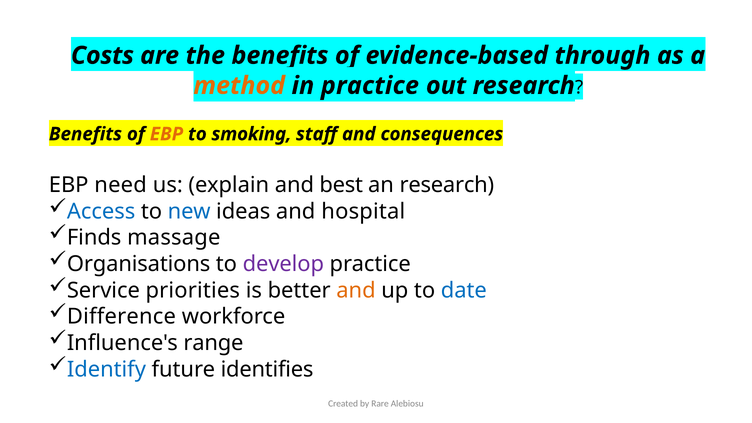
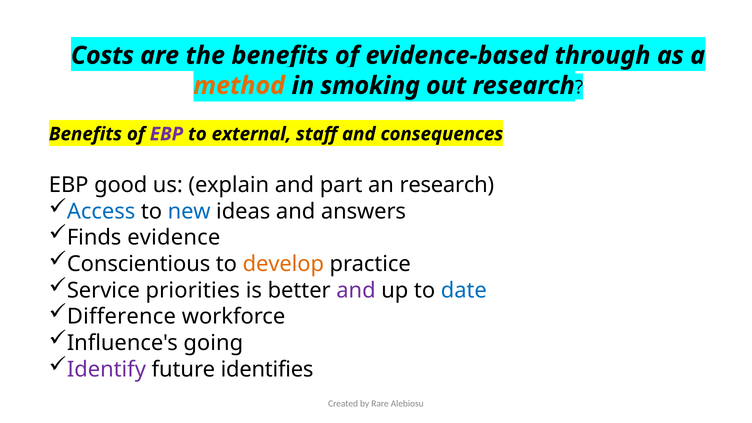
in practice: practice -> smoking
EBP at (167, 134) colour: orange -> purple
smoking: smoking -> external
need: need -> good
best: best -> part
hospital: hospital -> answers
massage: massage -> evidence
Organisations: Organisations -> Conscientious
develop colour: purple -> orange
and at (356, 290) colour: orange -> purple
range: range -> going
Identify colour: blue -> purple
